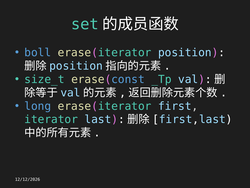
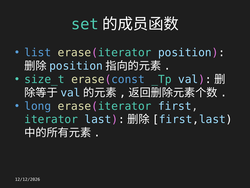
boll: boll -> list
